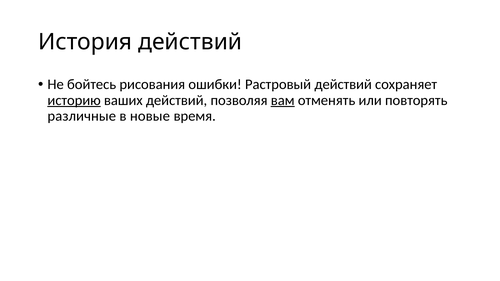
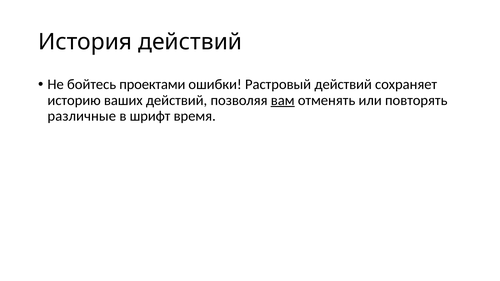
рисования: рисования -> проектами
историю underline: present -> none
новые: новые -> шрифт
